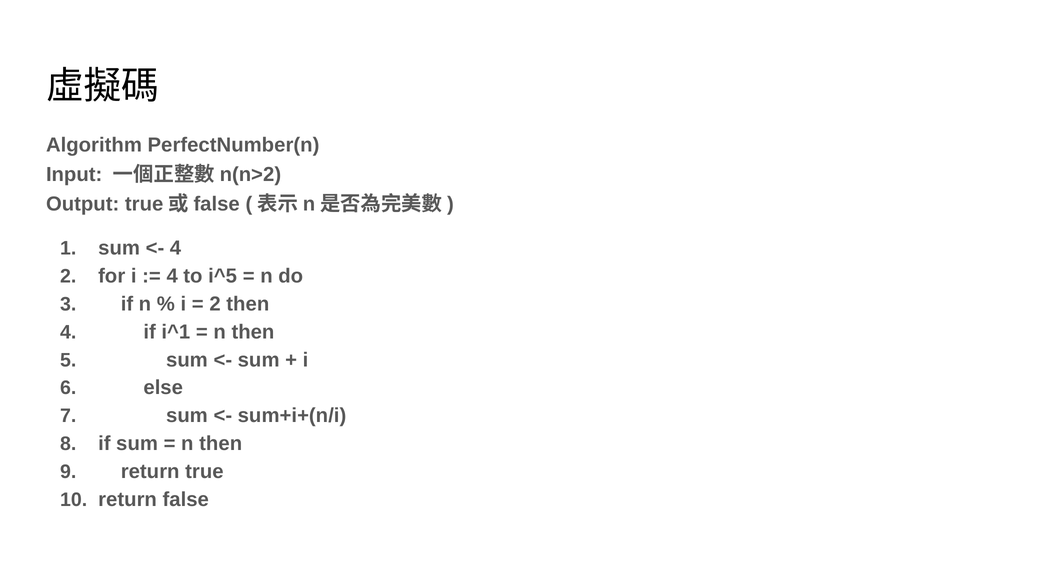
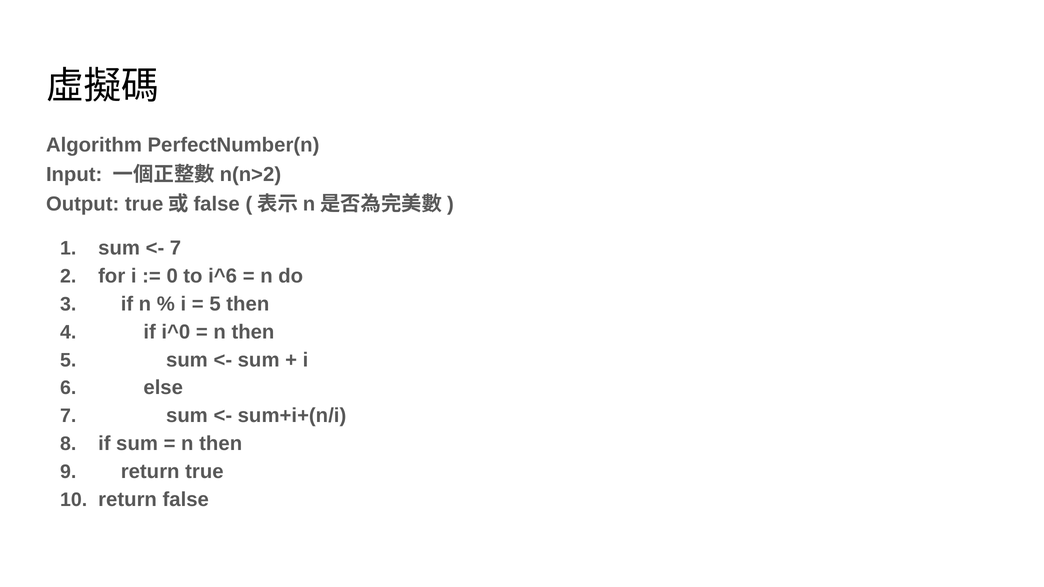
4 at (175, 248): 4 -> 7
4 at (172, 276): 4 -> 0
i^5: i^5 -> i^6
2 at (215, 304): 2 -> 5
i^1: i^1 -> i^0
